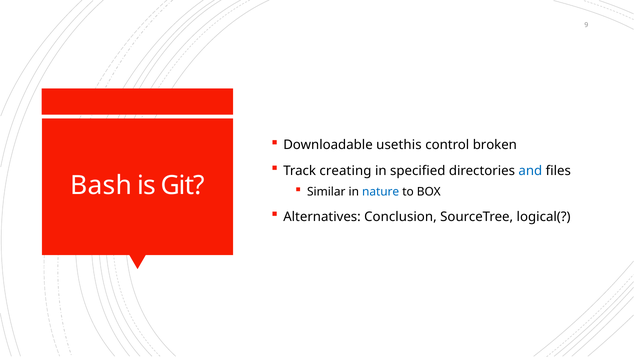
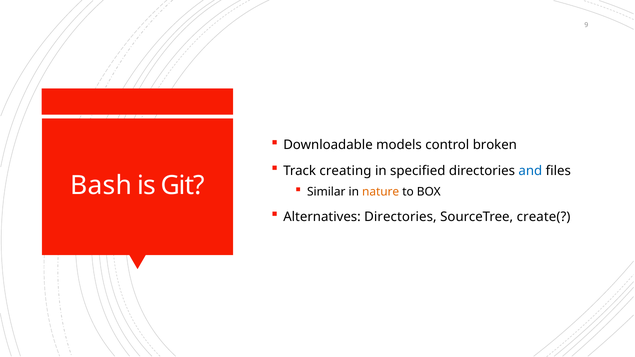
usethis: usethis -> models
nature colour: blue -> orange
Alternatives Conclusion: Conclusion -> Directories
logical(: logical( -> create(
